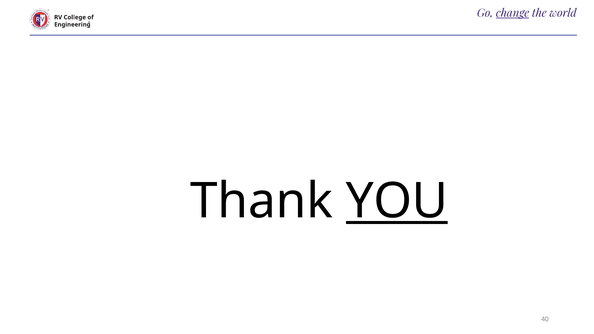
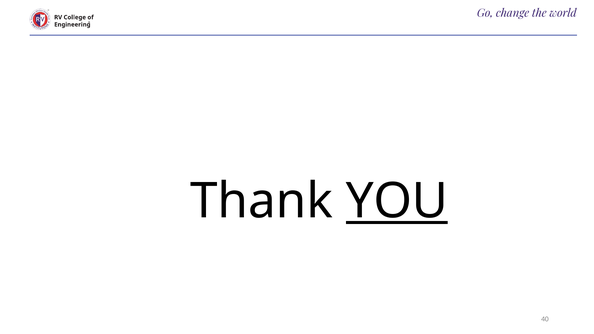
change underline: present -> none
